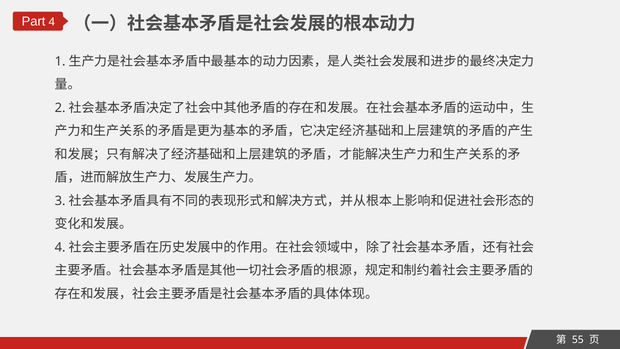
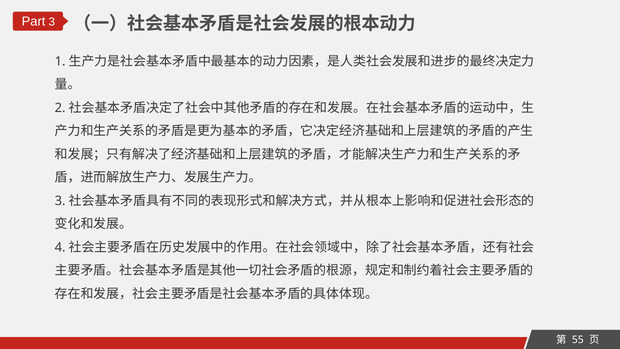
Part 4: 4 -> 3
